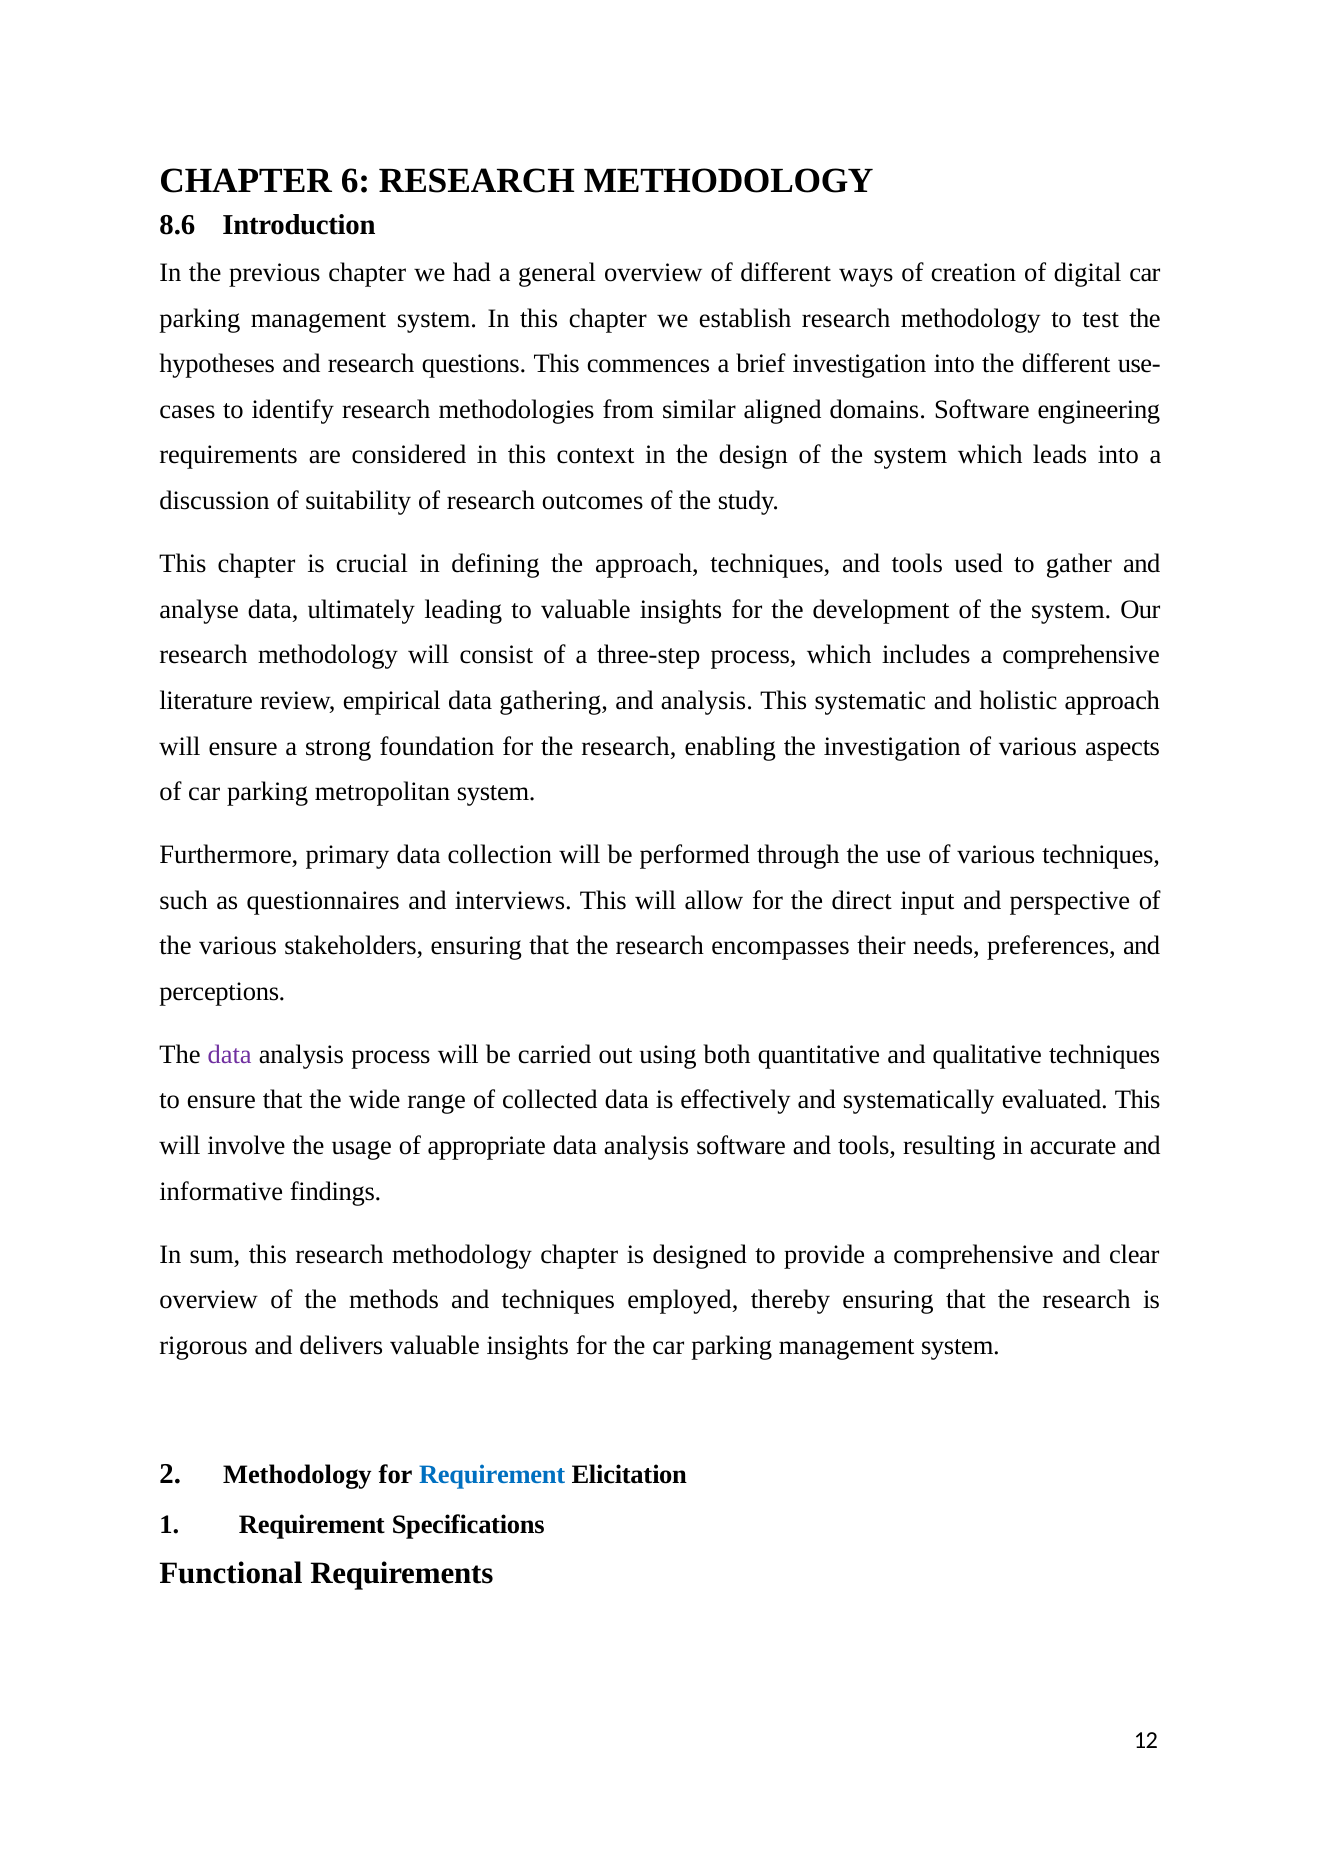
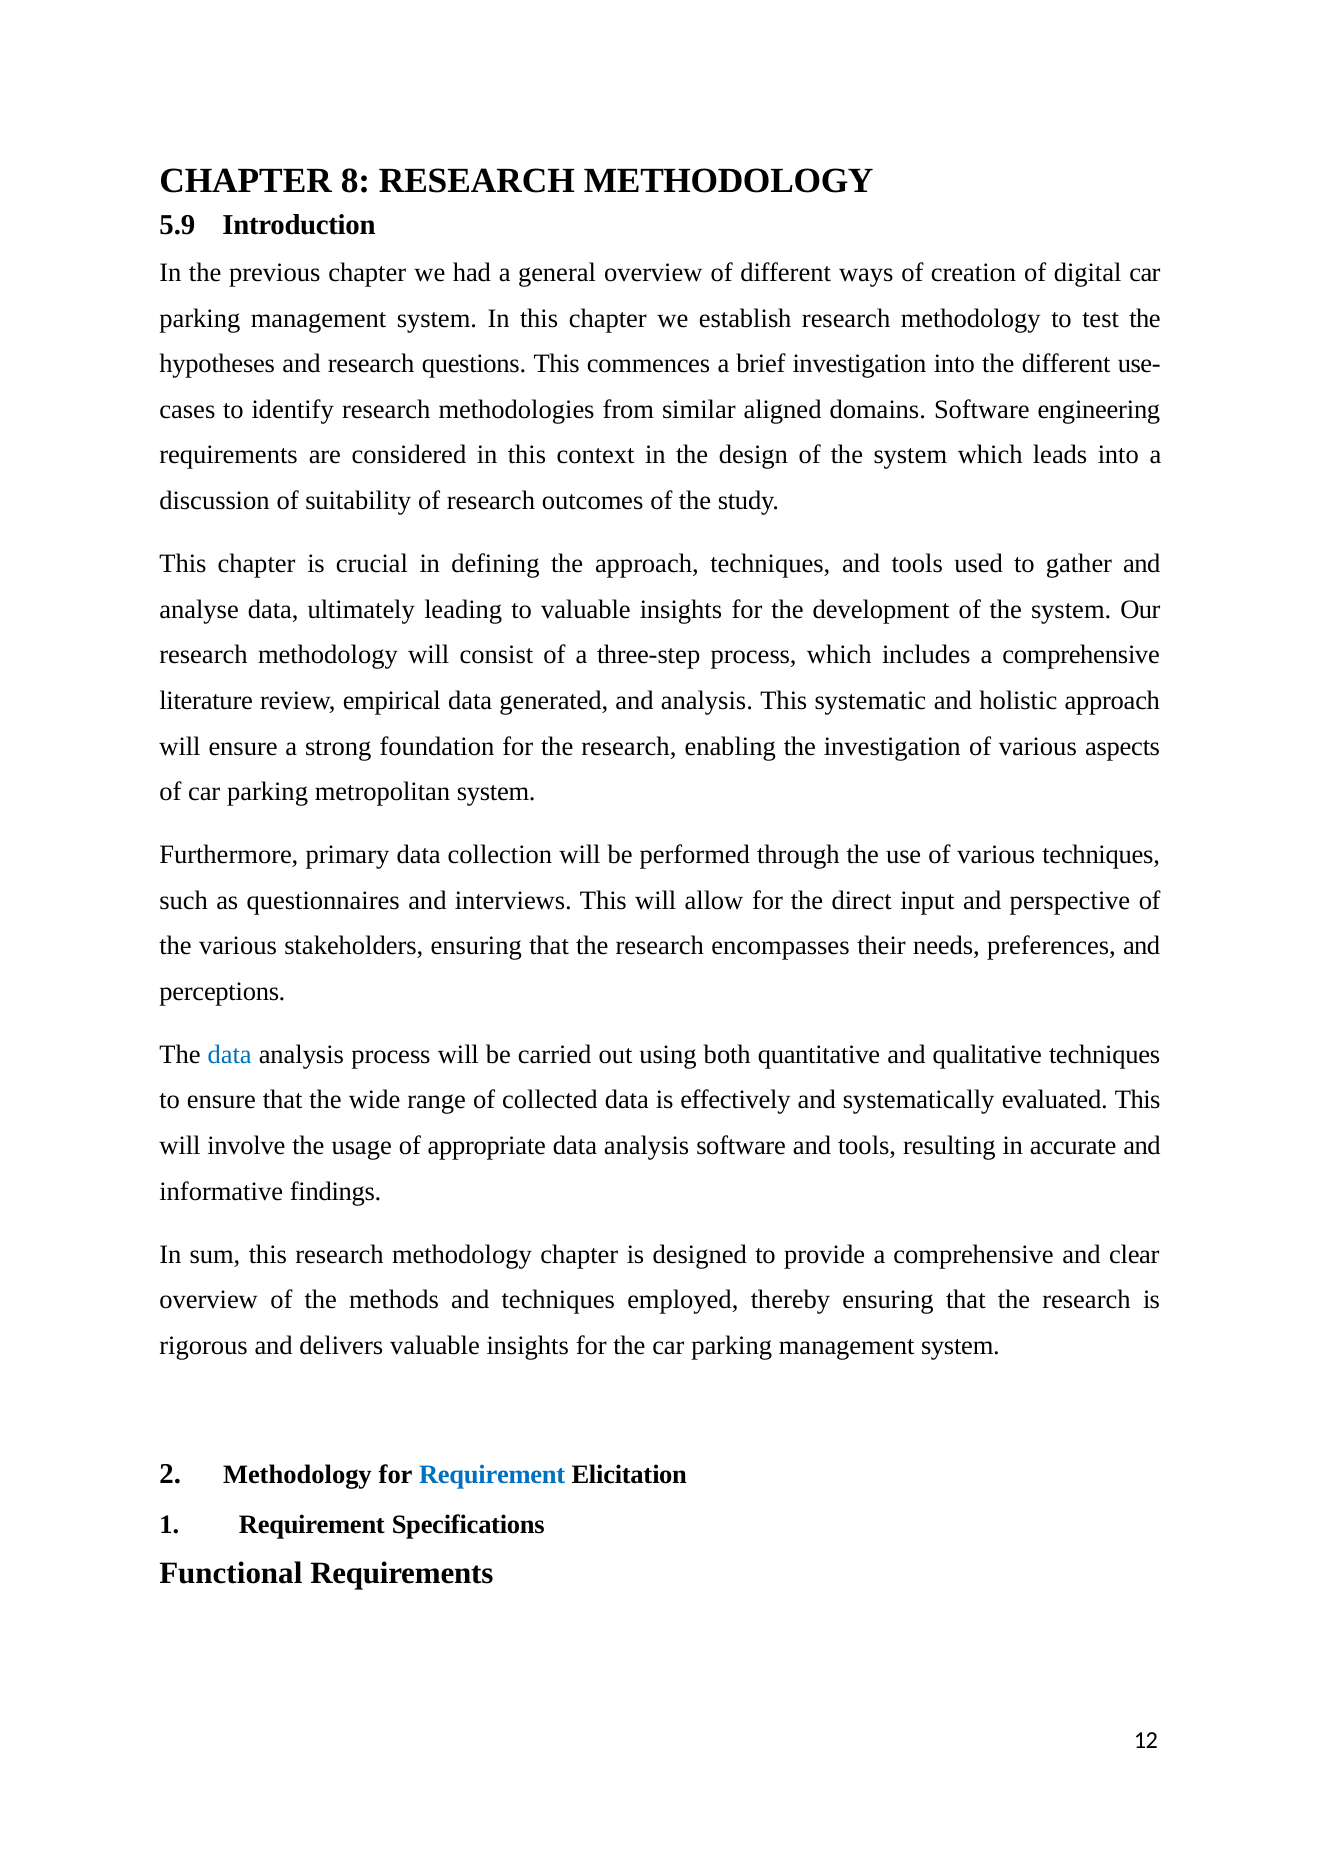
6: 6 -> 8
8.6: 8.6 -> 5.9
gathering: gathering -> generated
data at (230, 1055) colour: purple -> blue
